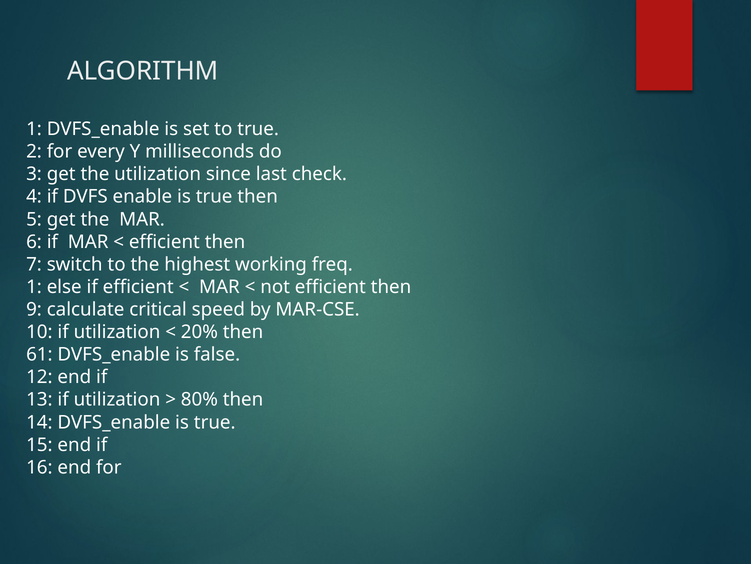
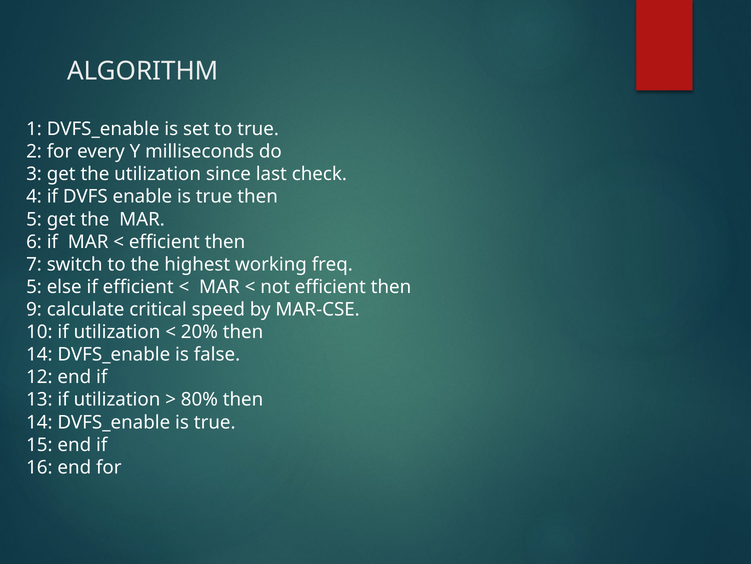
1 at (34, 287): 1 -> 5
61 at (39, 354): 61 -> 14
